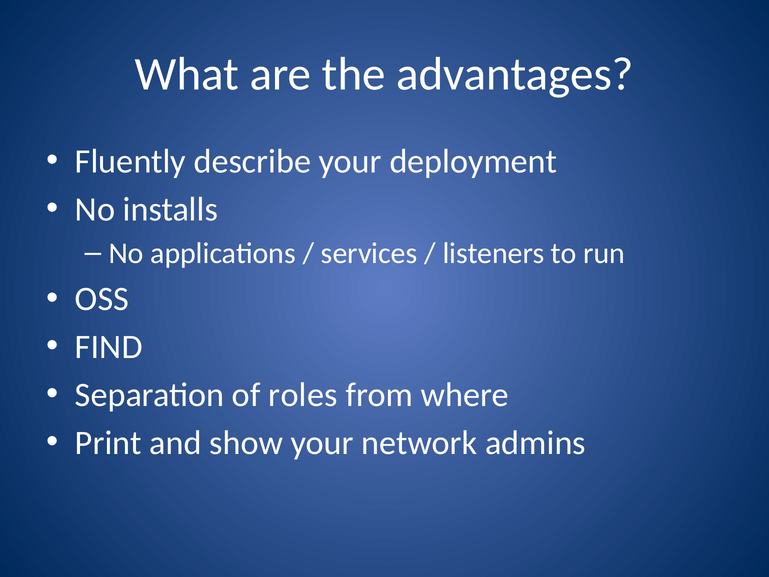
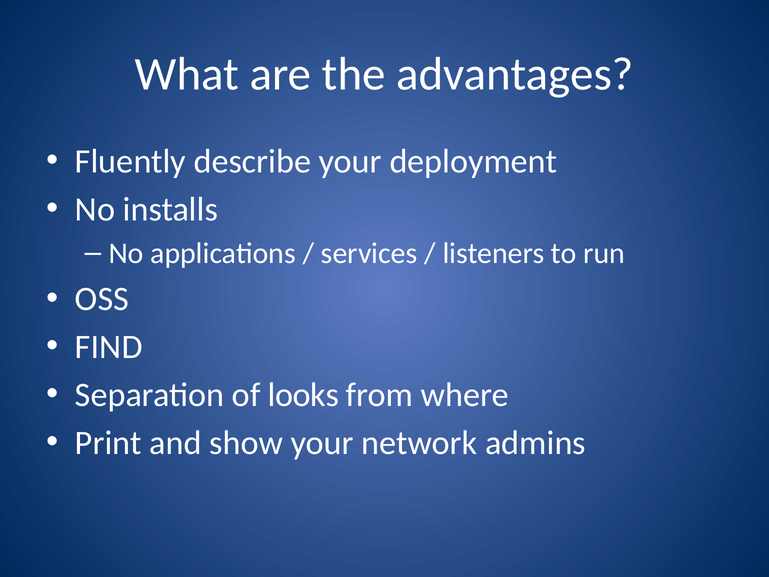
roles: roles -> looks
